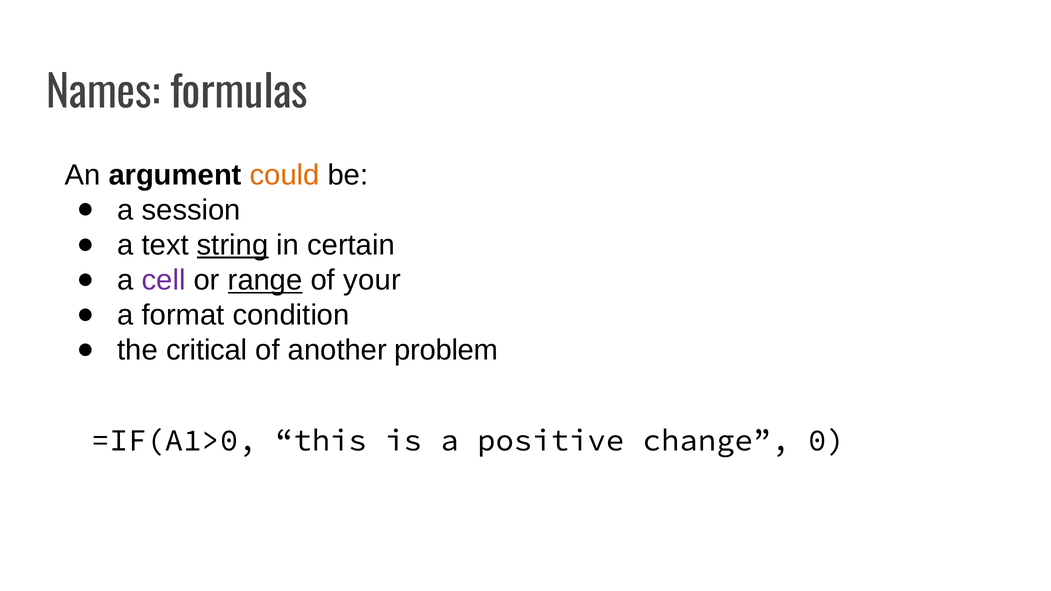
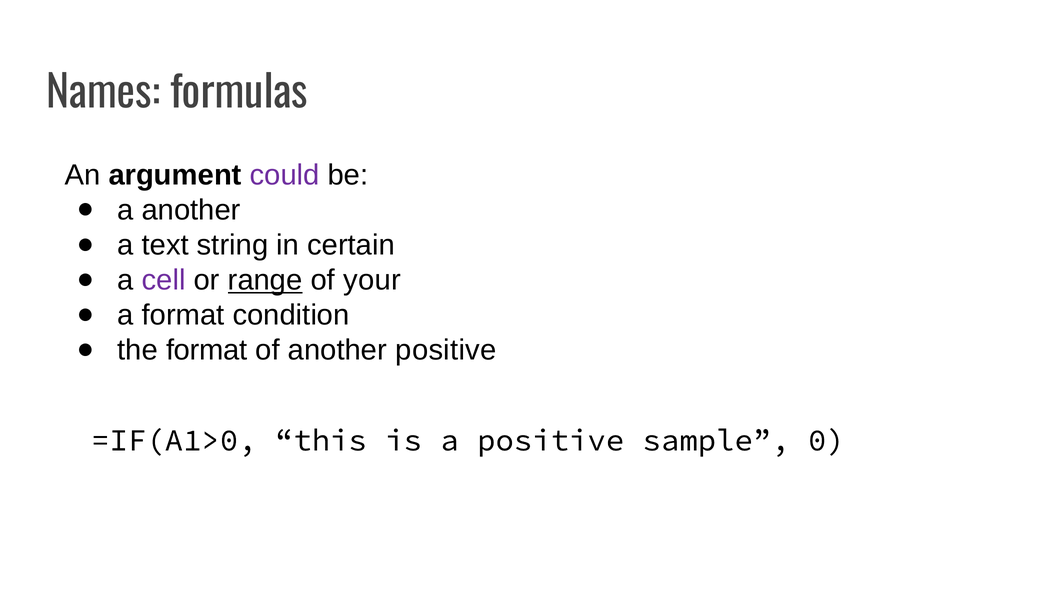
could colour: orange -> purple
a session: session -> another
string underline: present -> none
the critical: critical -> format
another problem: problem -> positive
change: change -> sample
